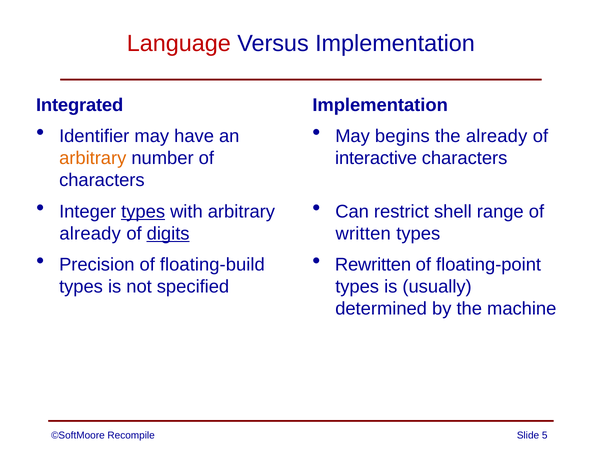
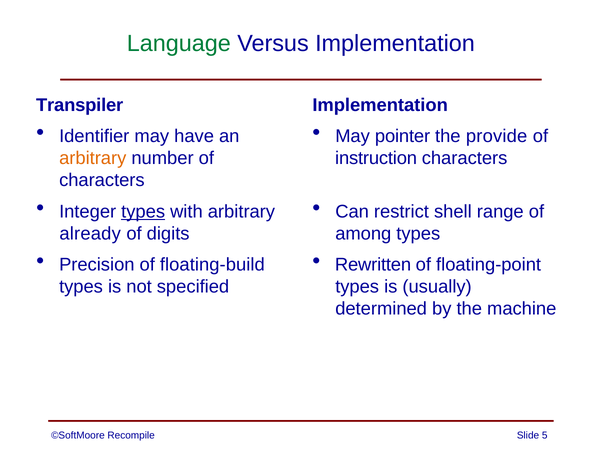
Language colour: red -> green
Integrated: Integrated -> Transpiler
begins: begins -> pointer
the already: already -> provide
interactive: interactive -> instruction
digits underline: present -> none
written: written -> among
